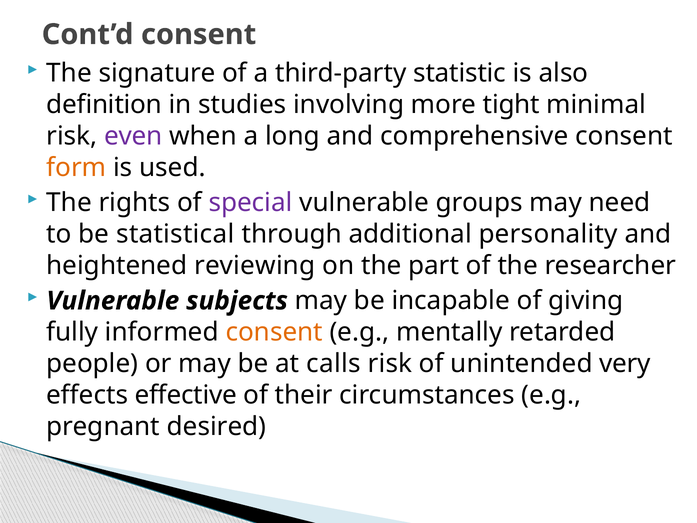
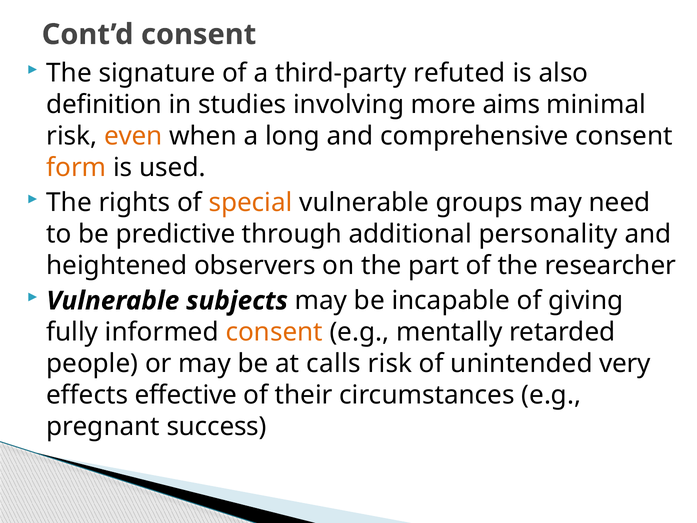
statistic: statistic -> refuted
tight: tight -> aims
even colour: purple -> orange
special colour: purple -> orange
statistical: statistical -> predictive
reviewing: reviewing -> observers
desired: desired -> success
